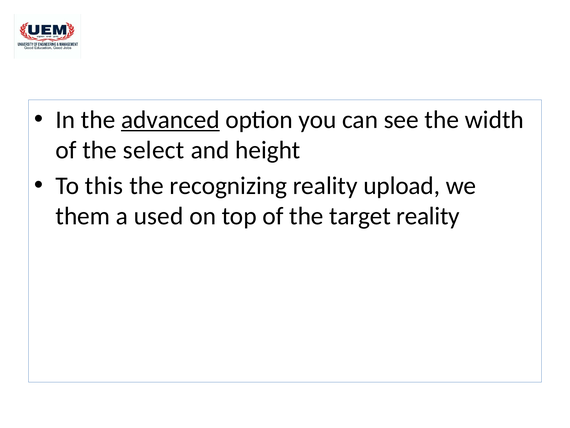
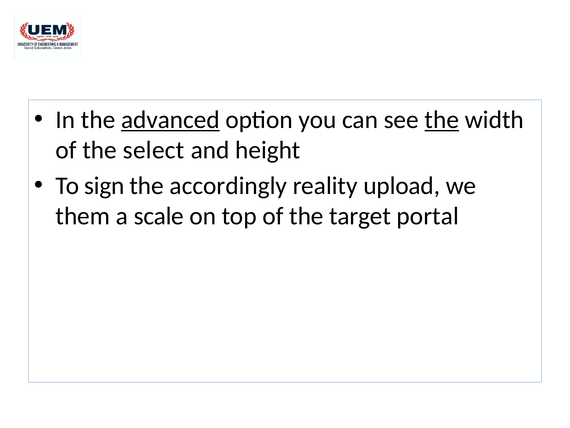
the at (442, 120) underline: none -> present
this: this -> sign
recognizing: recognizing -> accordingly
used: used -> scale
target reality: reality -> portal
